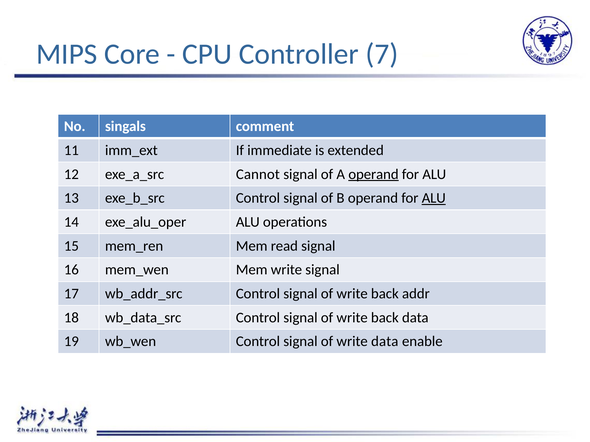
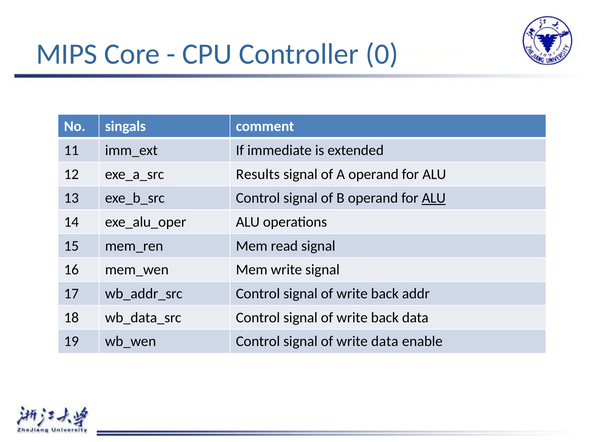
7: 7 -> 0
Cannot: Cannot -> Results
operand at (373, 174) underline: present -> none
